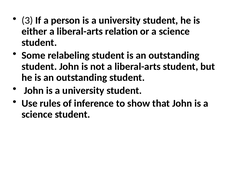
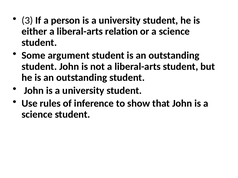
relabeling: relabeling -> argument
